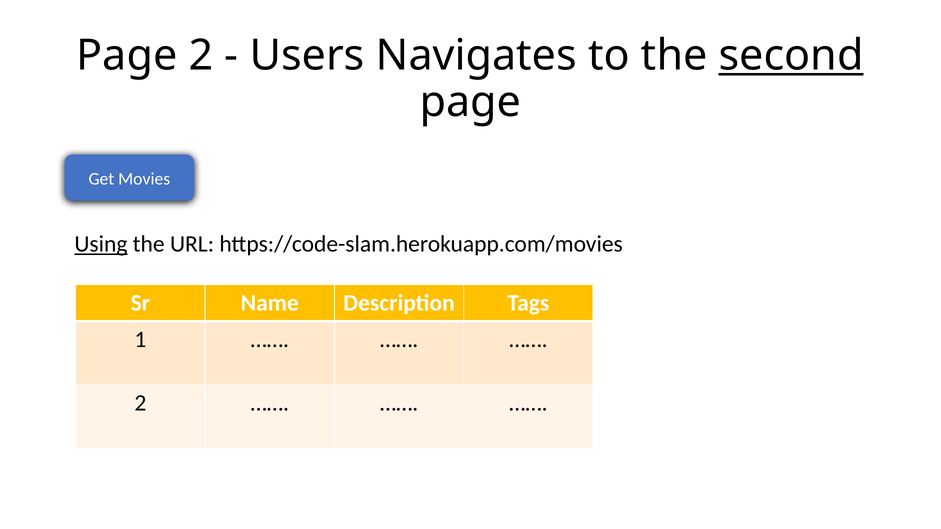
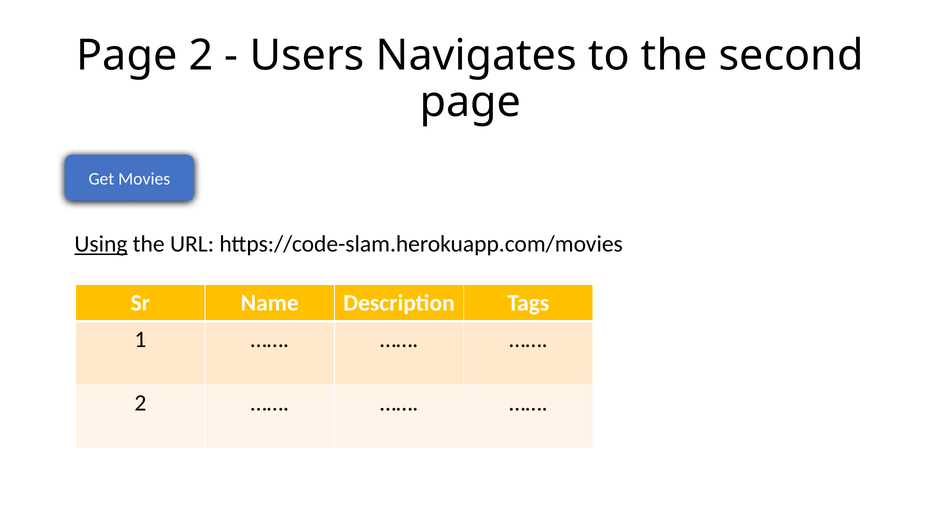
second underline: present -> none
